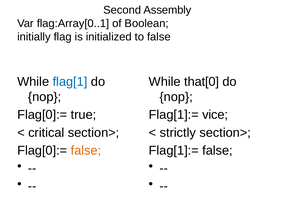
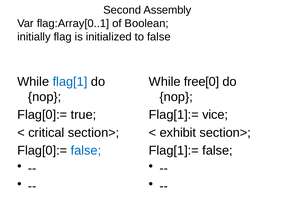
that[0: that[0 -> free[0
strictly: strictly -> exhibit
false at (86, 151) colour: orange -> blue
